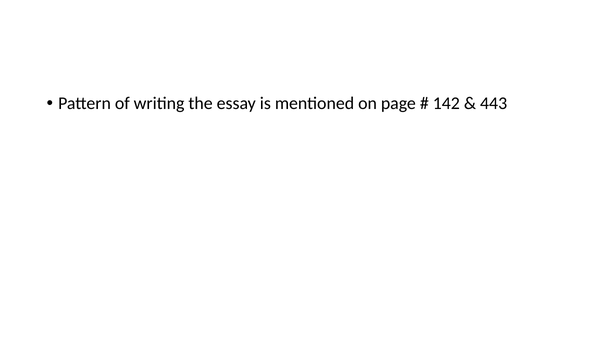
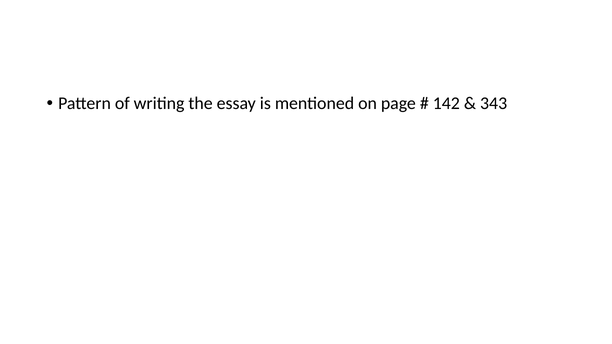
443: 443 -> 343
